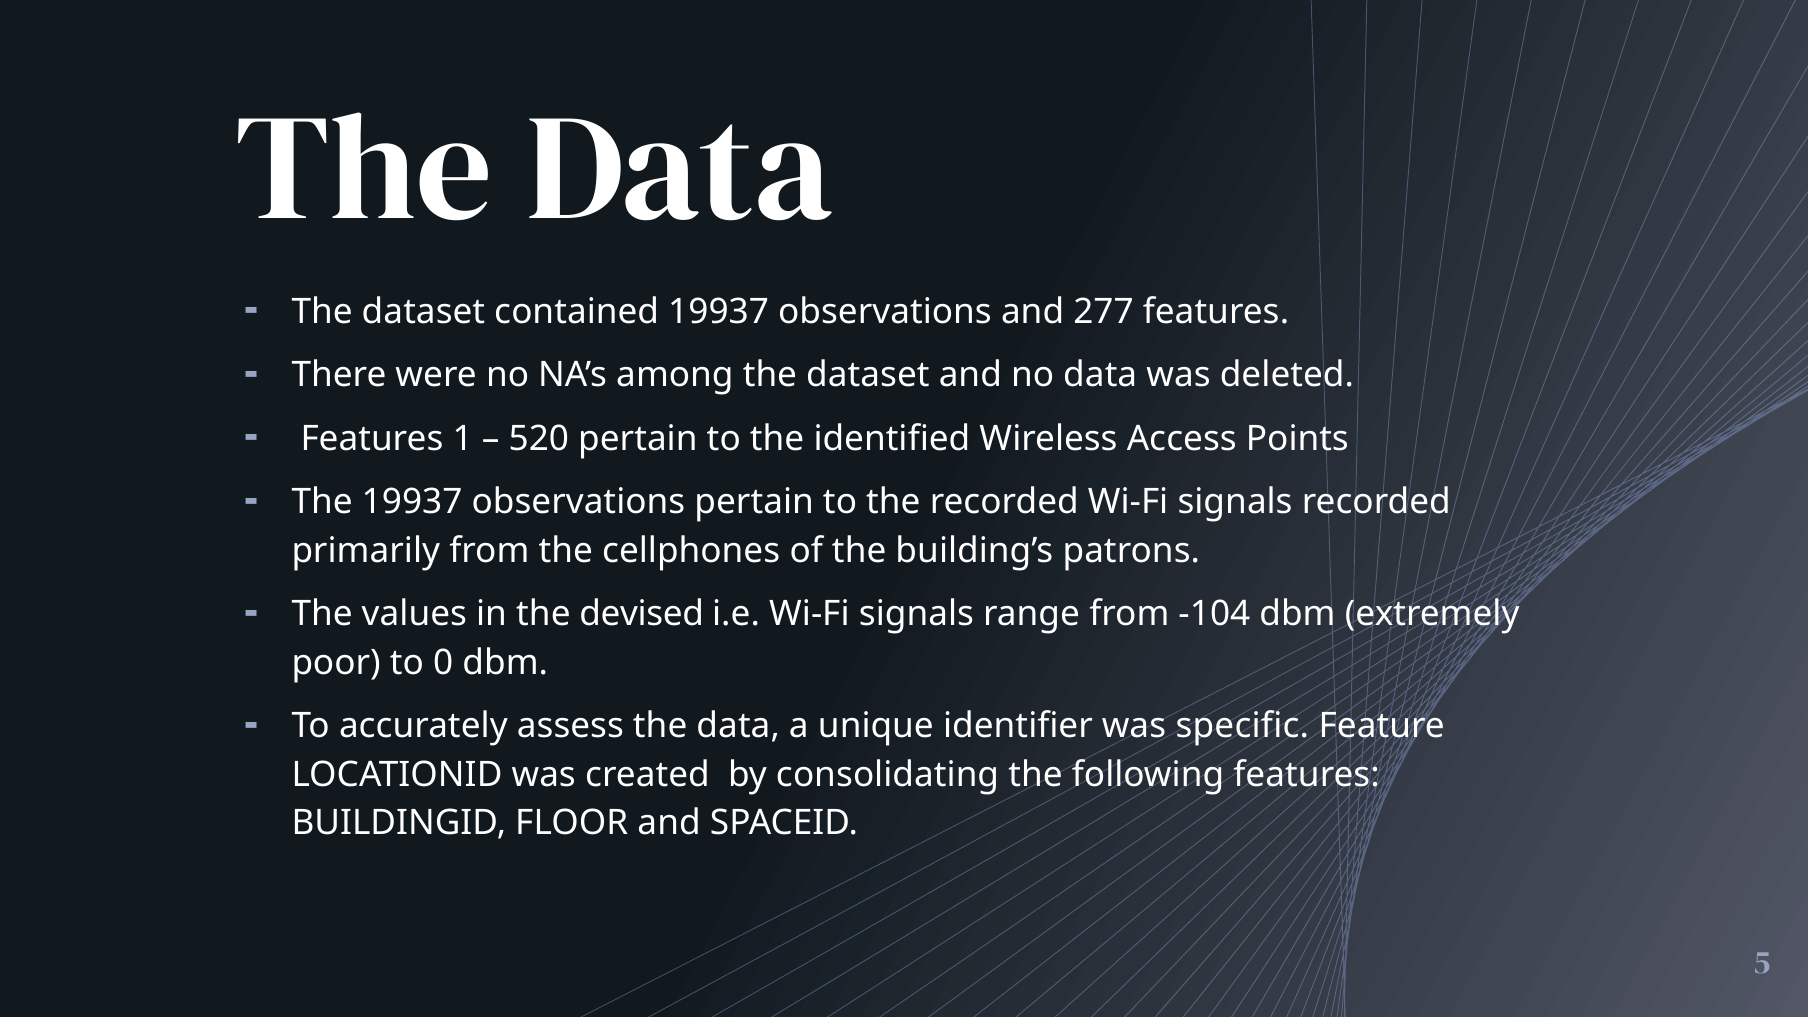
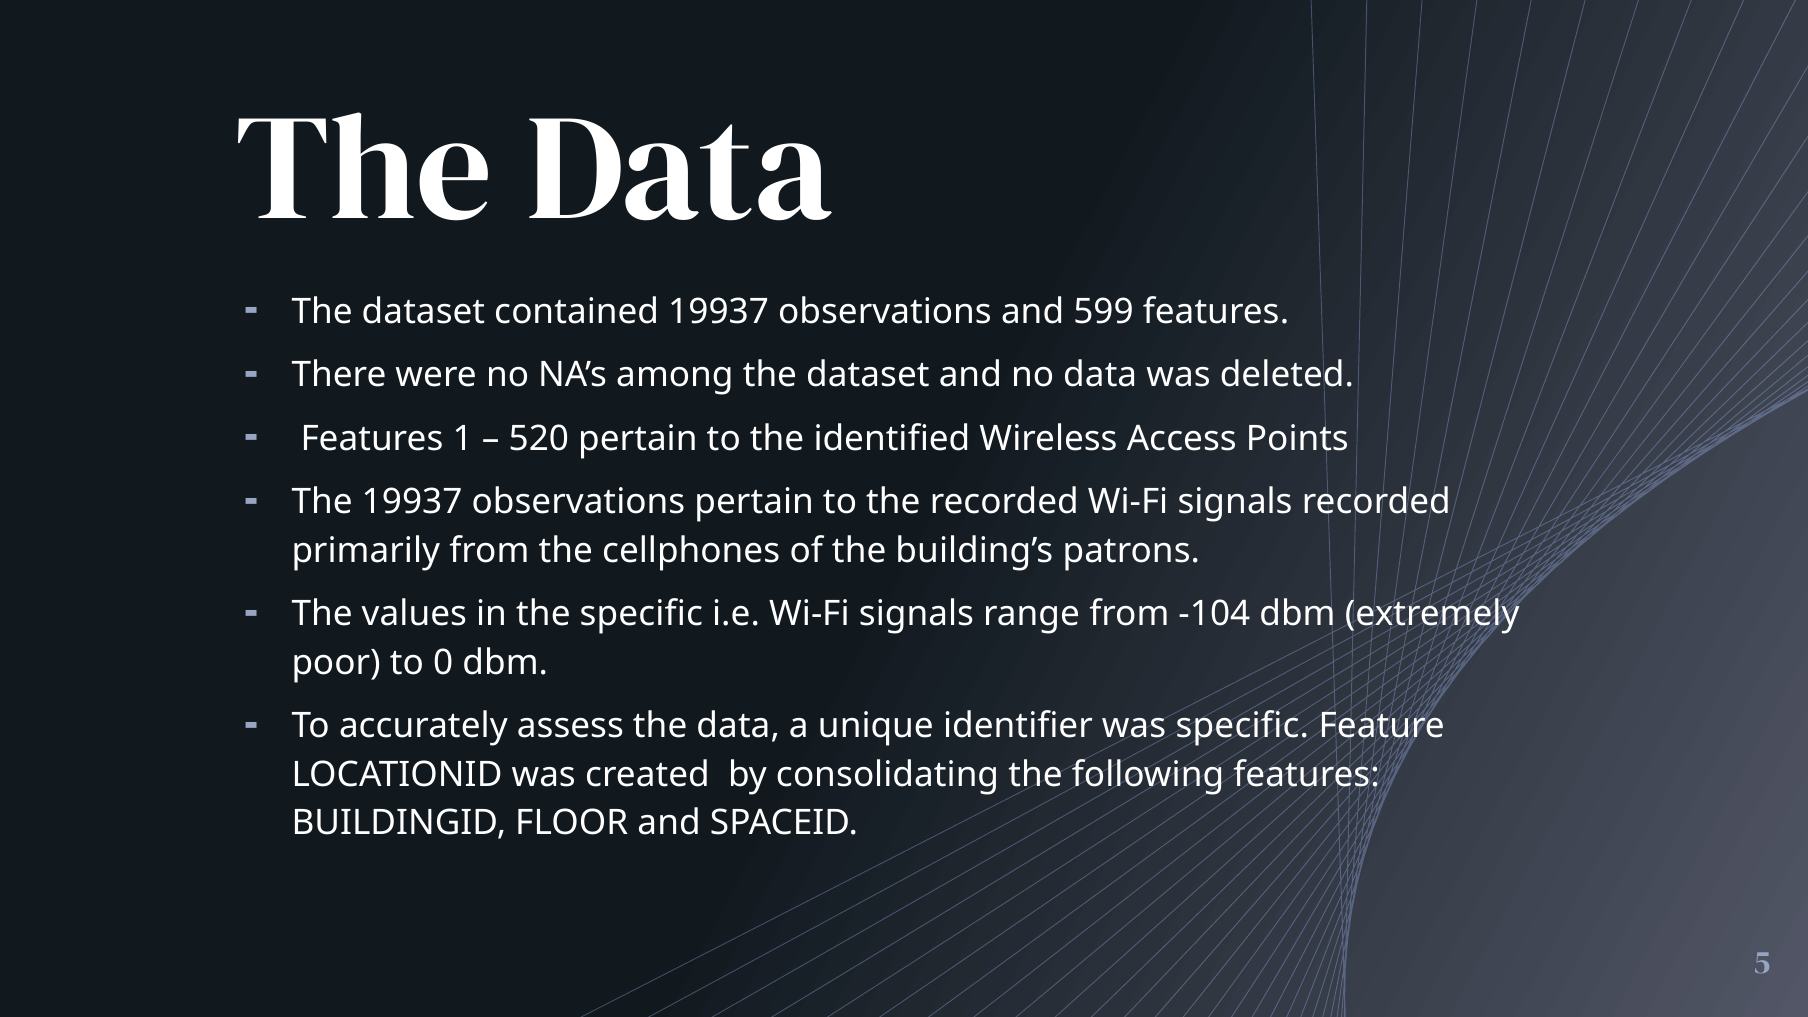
277: 277 -> 599
the devised: devised -> specific
